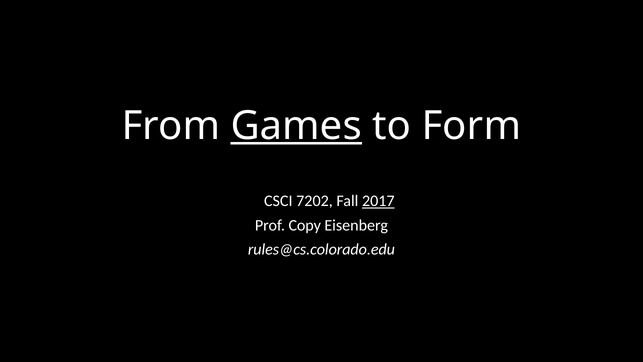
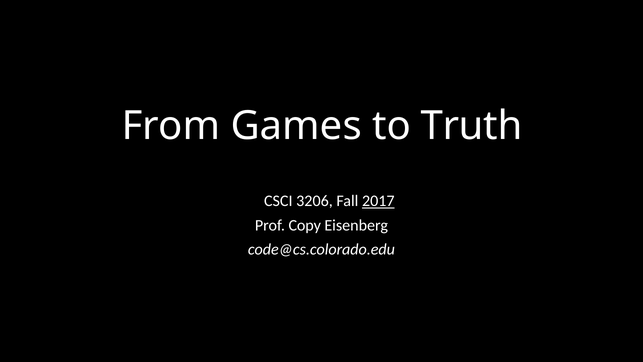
Games underline: present -> none
Form: Form -> Truth
7202: 7202 -> 3206
rules@cs.colorado.edu: rules@cs.colorado.edu -> code@cs.colorado.edu
